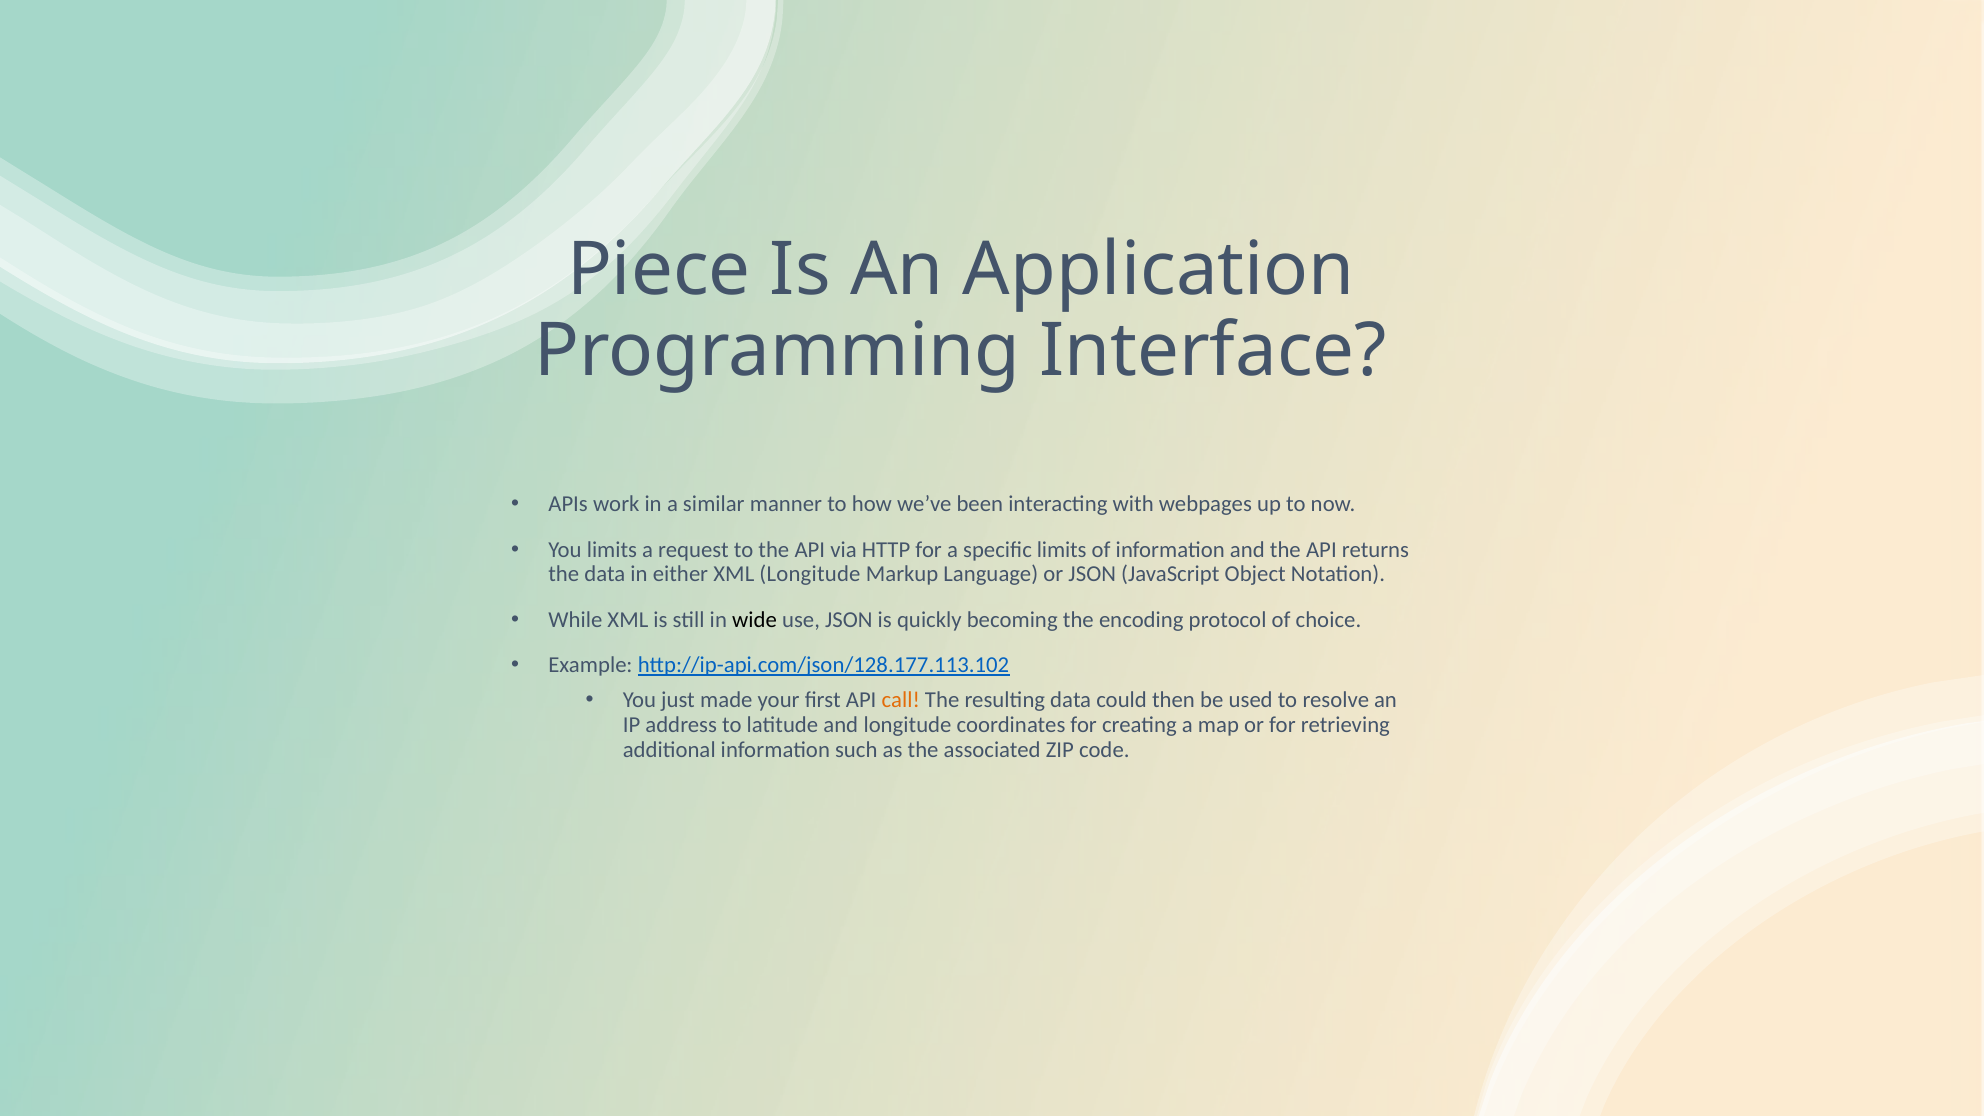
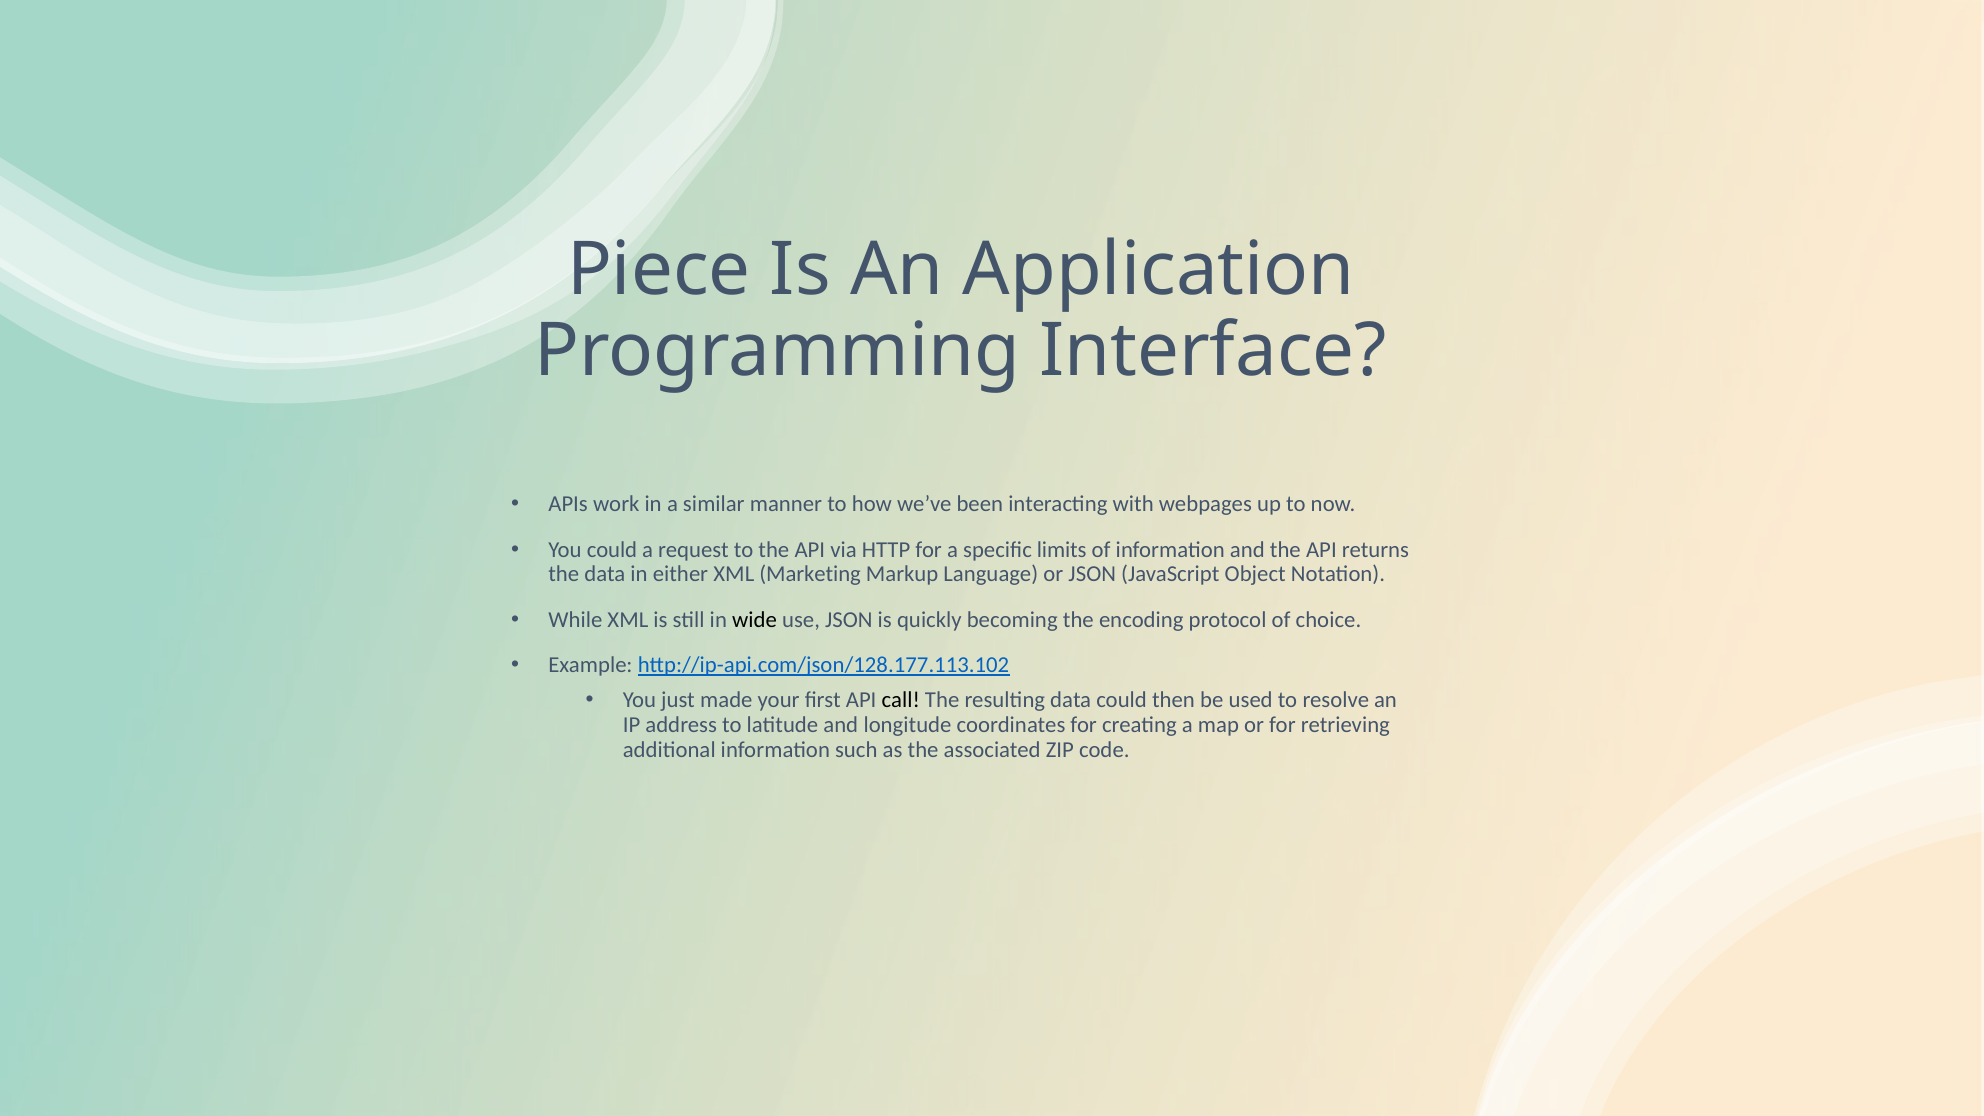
You limits: limits -> could
XML Longitude: Longitude -> Marketing
call colour: orange -> black
